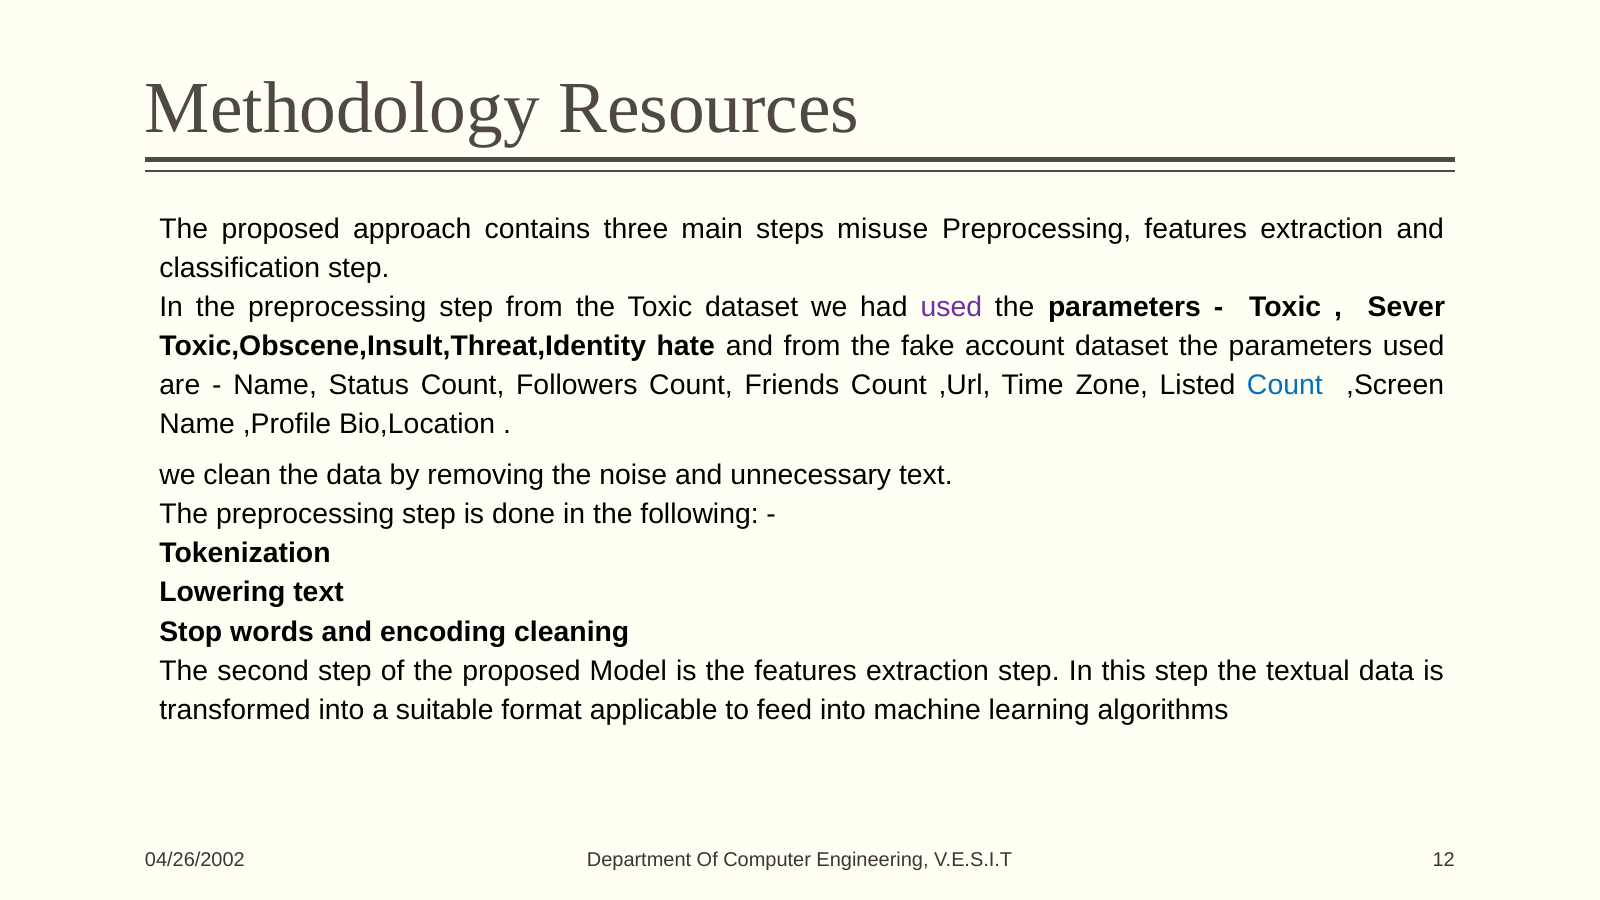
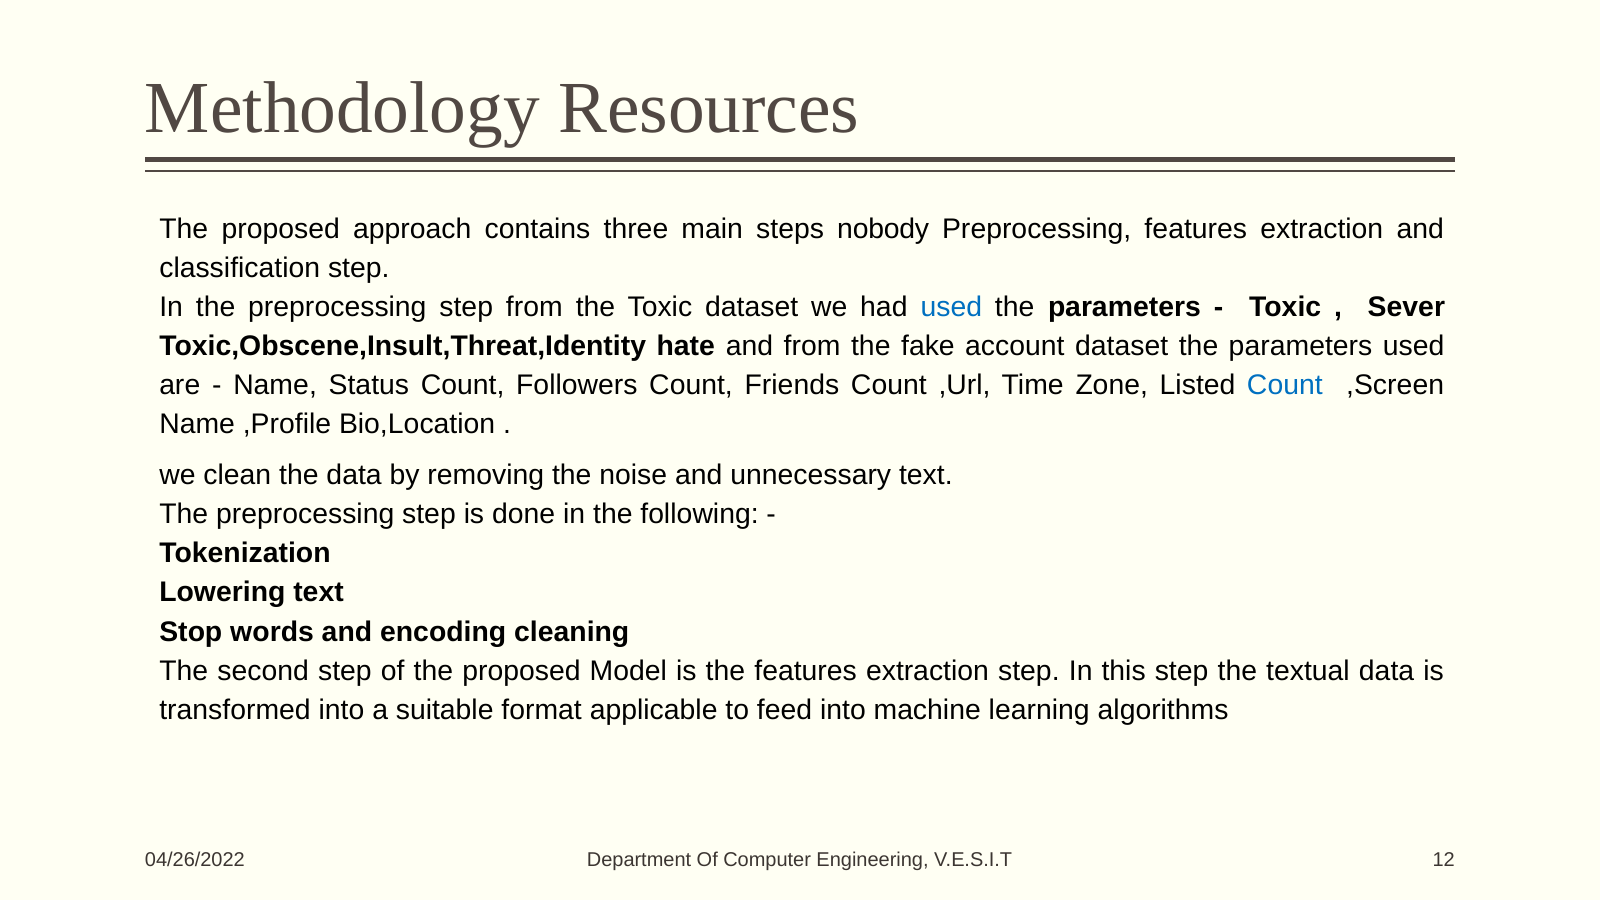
misuse: misuse -> nobody
used at (951, 307) colour: purple -> blue
04/26/2002: 04/26/2002 -> 04/26/2022
